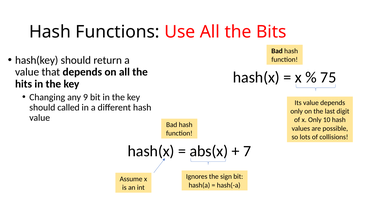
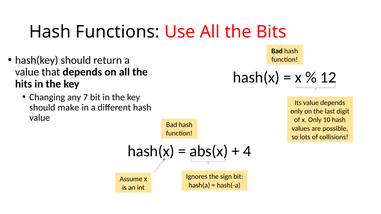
75: 75 -> 12
9: 9 -> 7
called: called -> make
7: 7 -> 4
